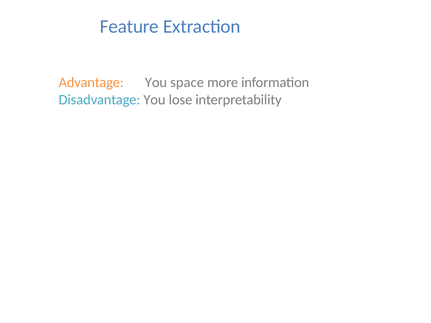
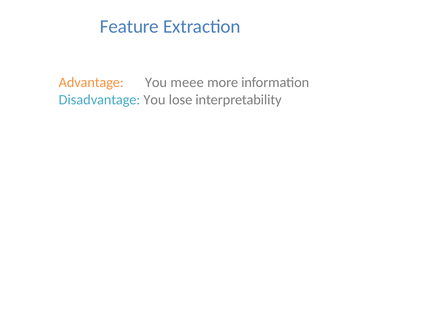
space: space -> meee
